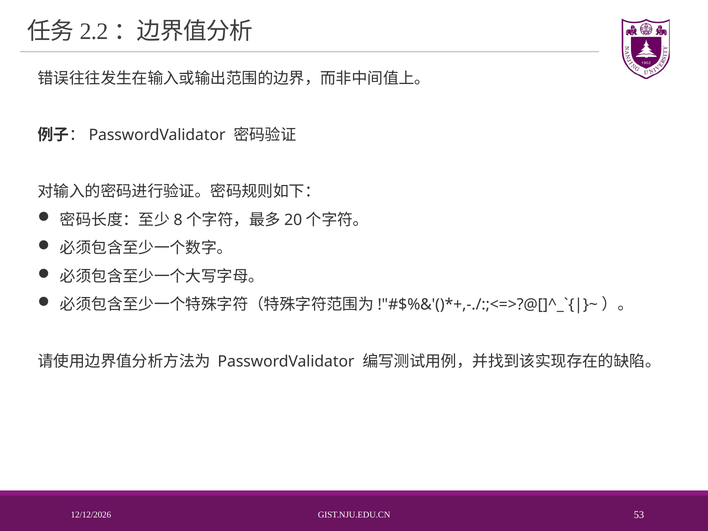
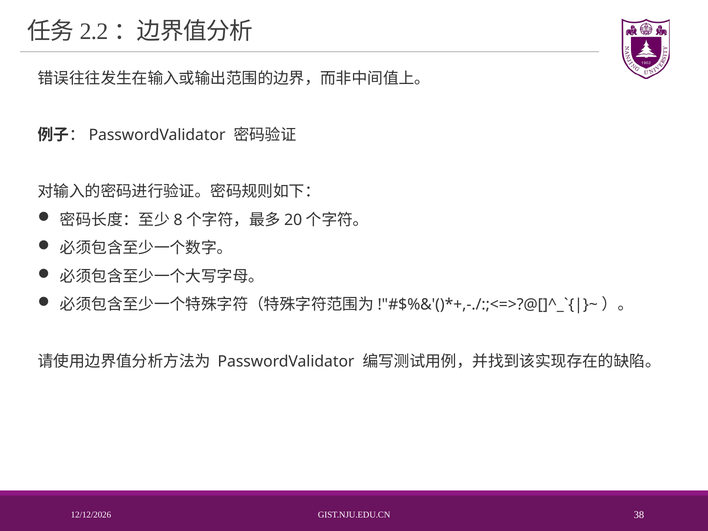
53: 53 -> 38
